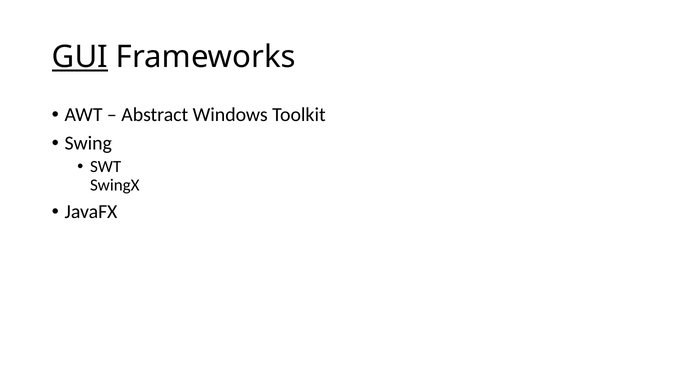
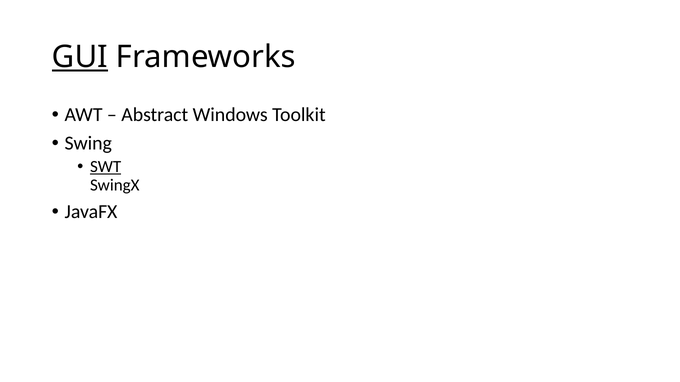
SWT underline: none -> present
